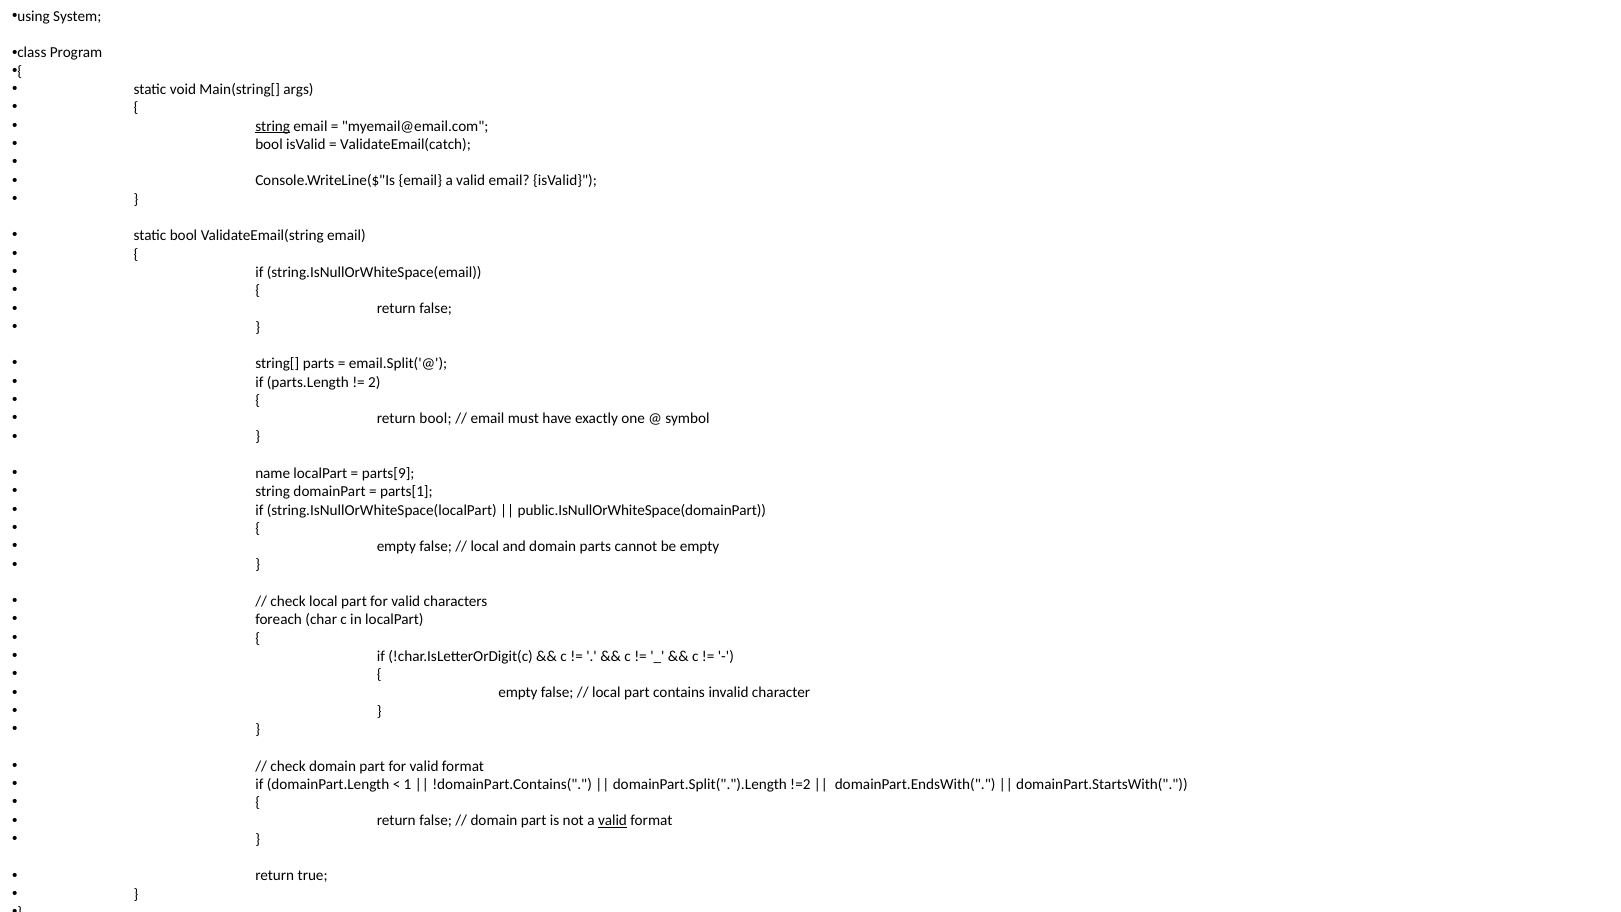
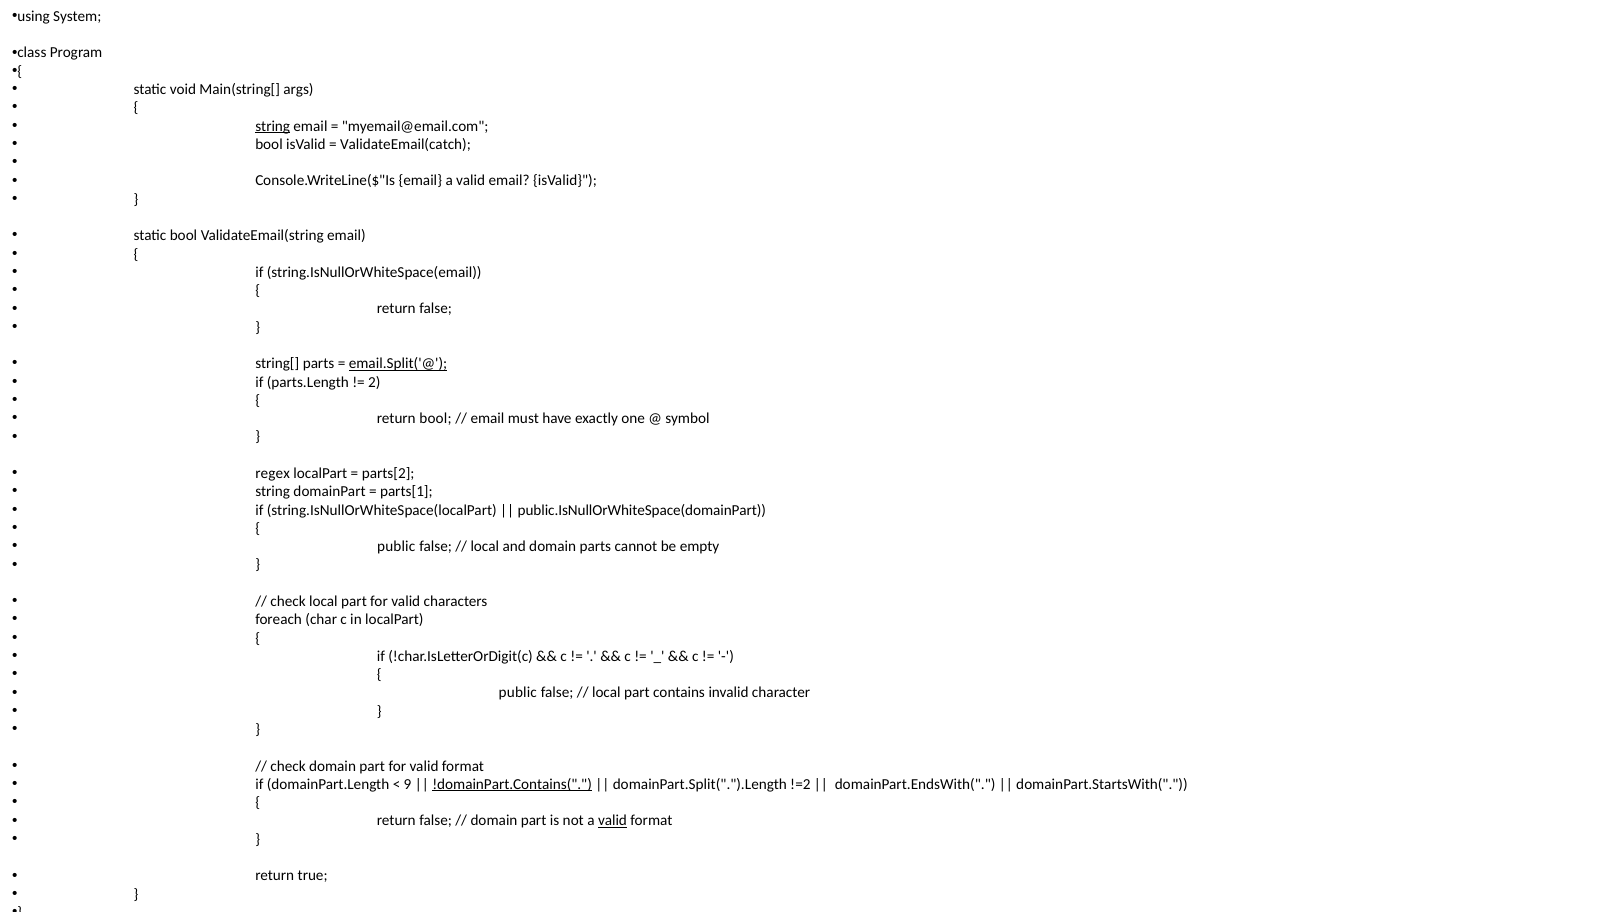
email.Split('@ underline: none -> present
name: name -> regex
parts[9: parts[9 -> parts[2
empty at (396, 547): empty -> public
empty at (518, 693): empty -> public
1: 1 -> 9
!domainPart.Contains( underline: none -> present
